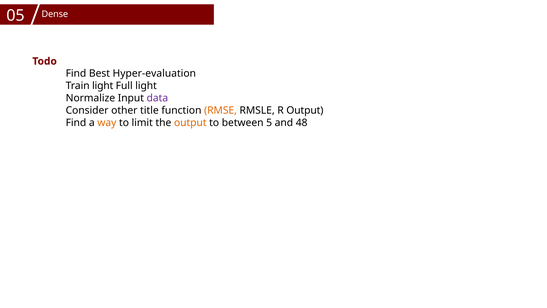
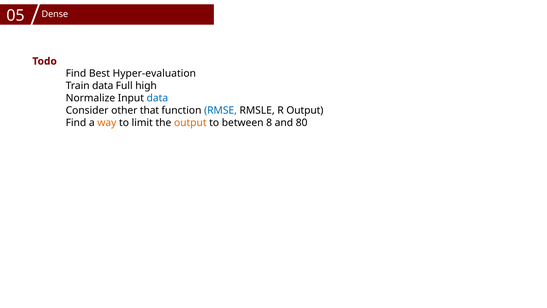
light at (103, 86): light -> data
Full light: light -> high
data at (157, 98) colour: purple -> blue
title: title -> that
RMSE colour: orange -> blue
5: 5 -> 8
48: 48 -> 80
